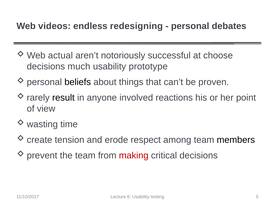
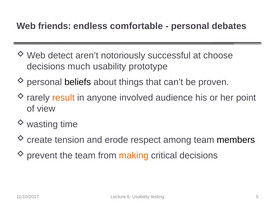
videos: videos -> friends
redesigning: redesigning -> comfortable
actual: actual -> detect
result colour: black -> orange
reactions: reactions -> audience
making colour: red -> orange
